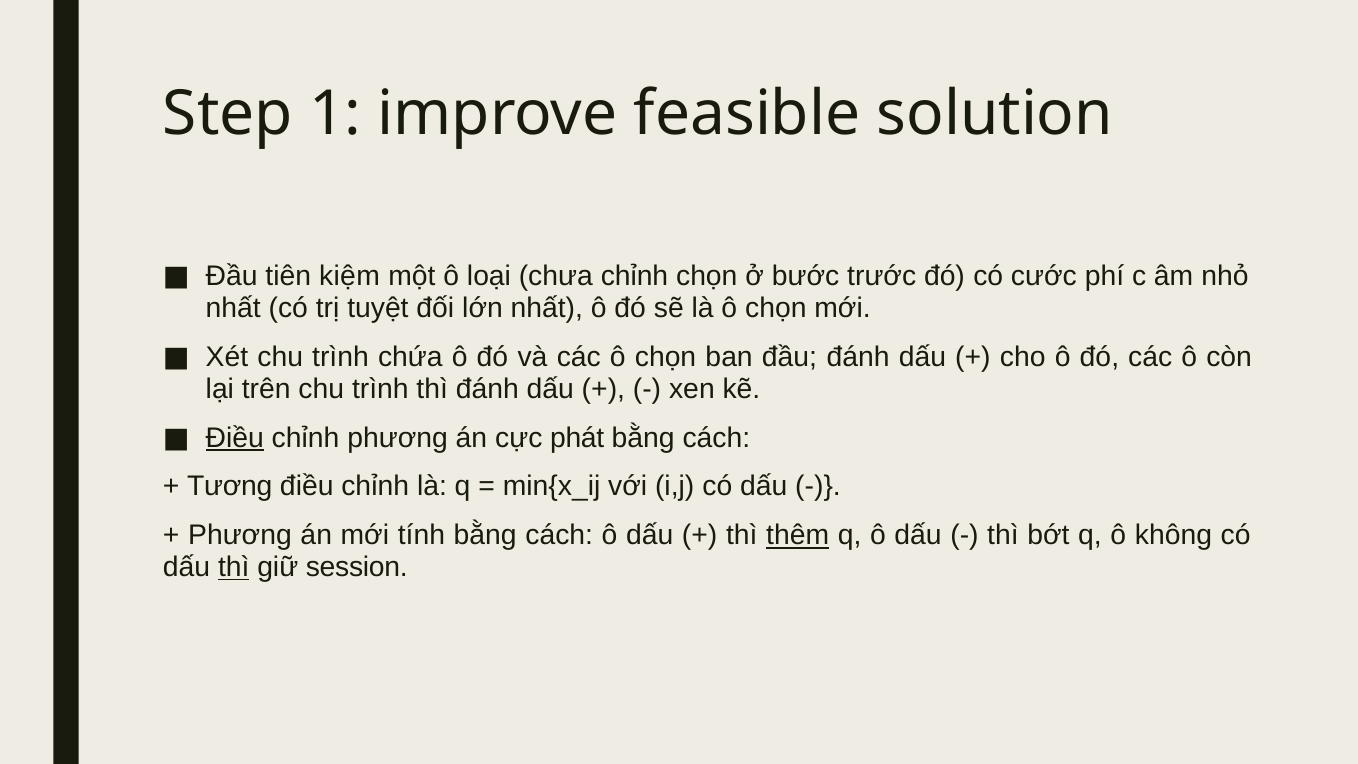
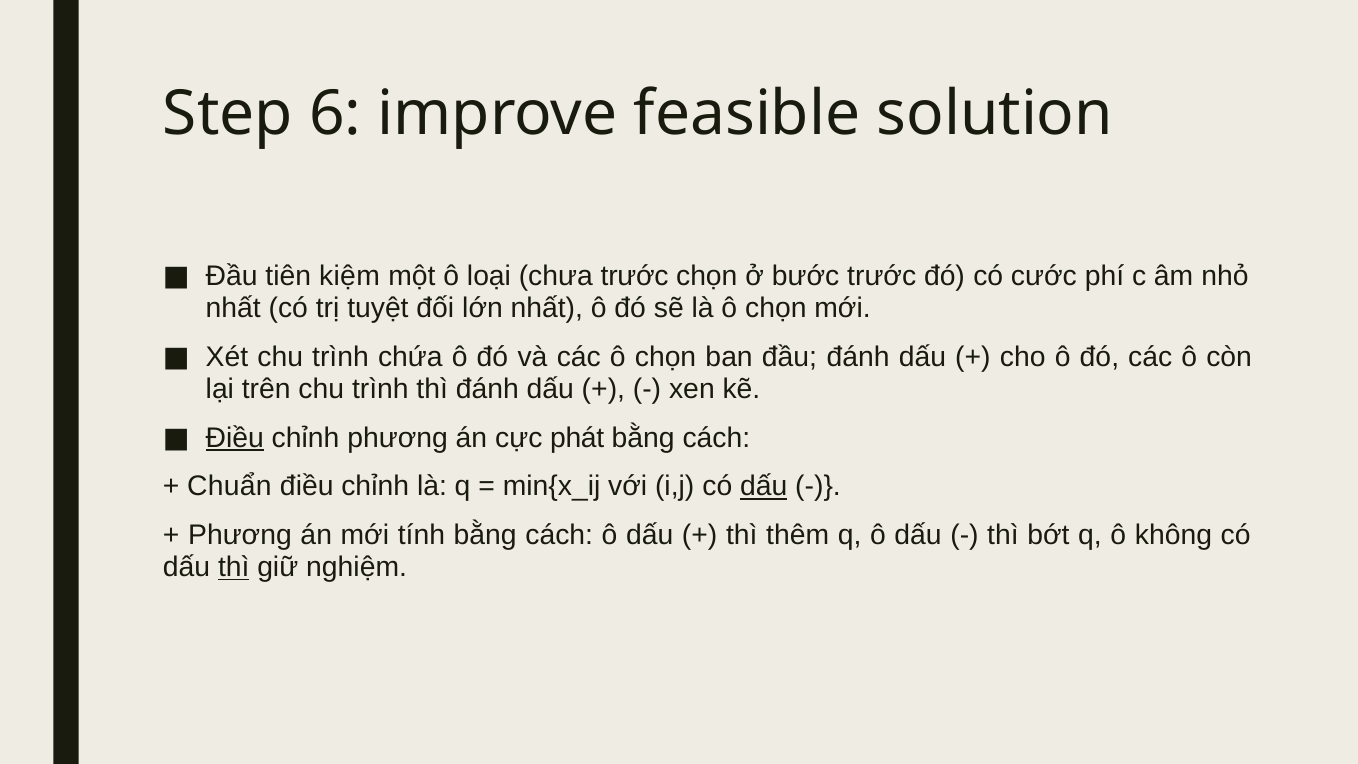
1: 1 -> 6
chưa chỉnh: chỉnh -> trước
Tương: Tương -> Chuẩn
dấu at (764, 487) underline: none -> present
thêm underline: present -> none
session: session -> nghiệm
